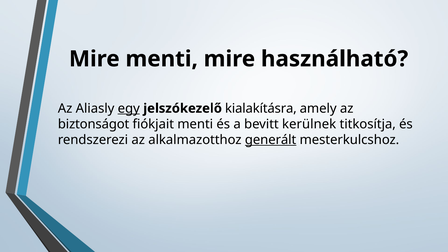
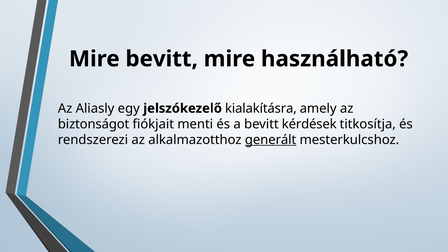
Mire menti: menti -> bevitt
egy underline: present -> none
kerülnek: kerülnek -> kérdések
